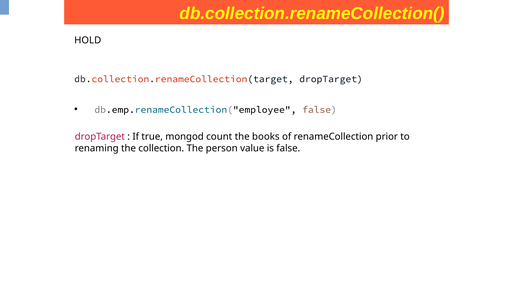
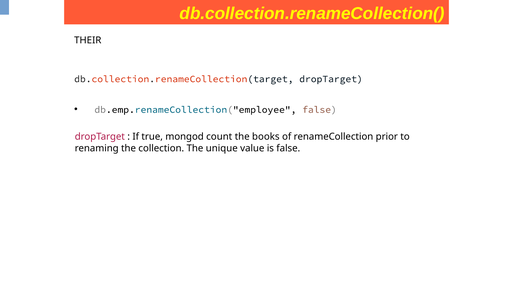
HOLD: HOLD -> THEIR
person: person -> unique
